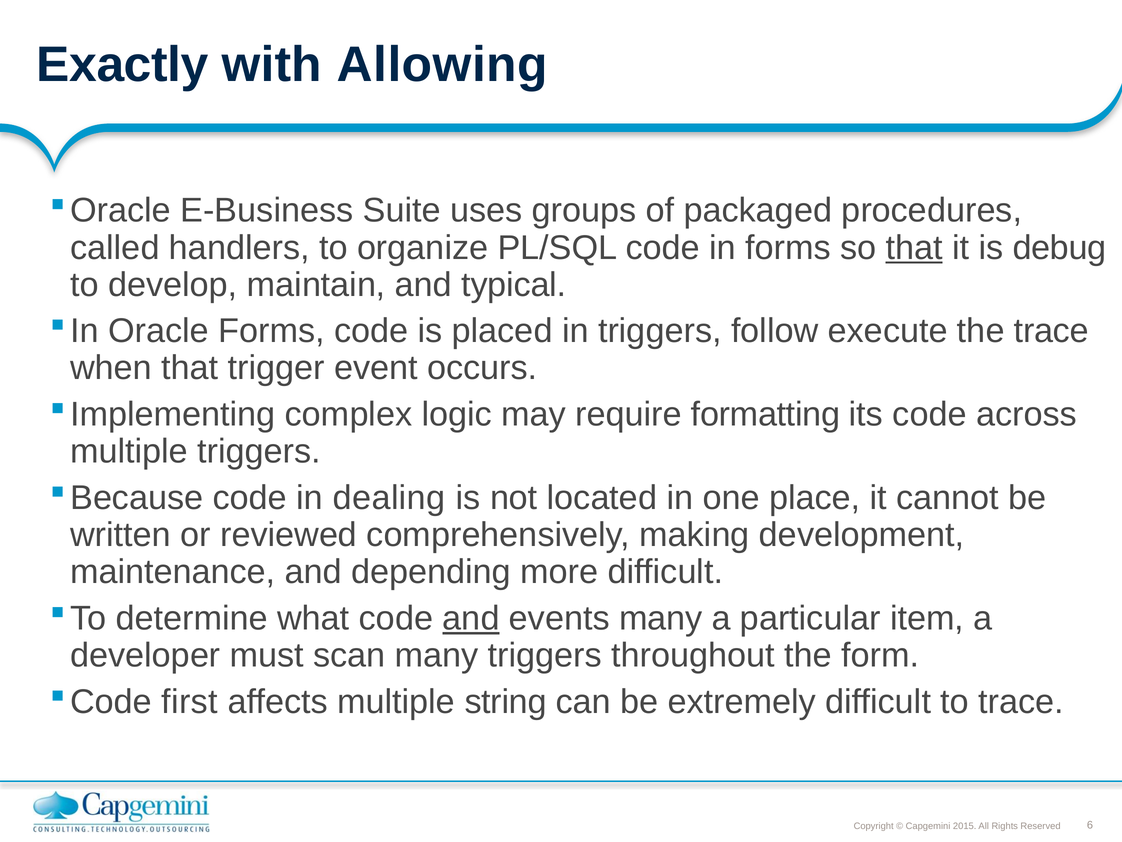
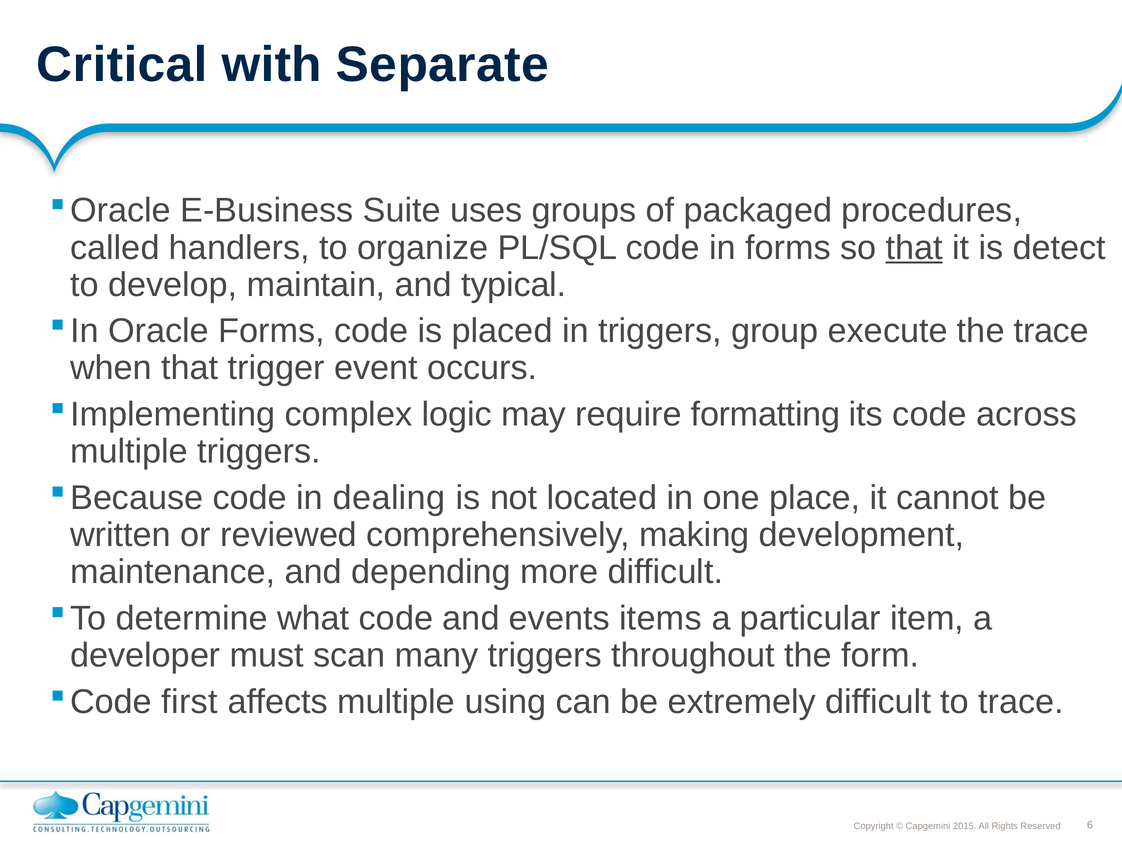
Exactly: Exactly -> Critical
Allowing: Allowing -> Separate
debug: debug -> detect
follow: follow -> group
and at (471, 618) underline: present -> none
events many: many -> items
string: string -> using
